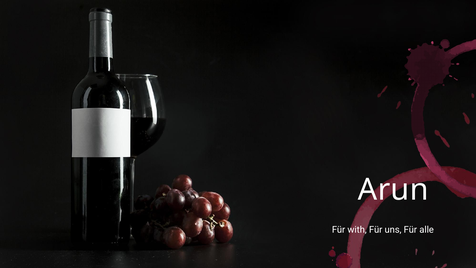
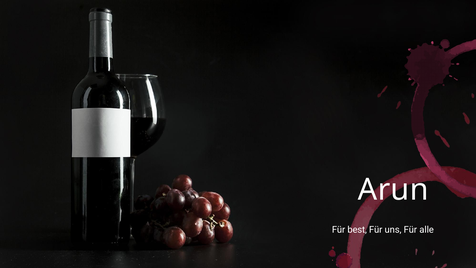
with: with -> best
